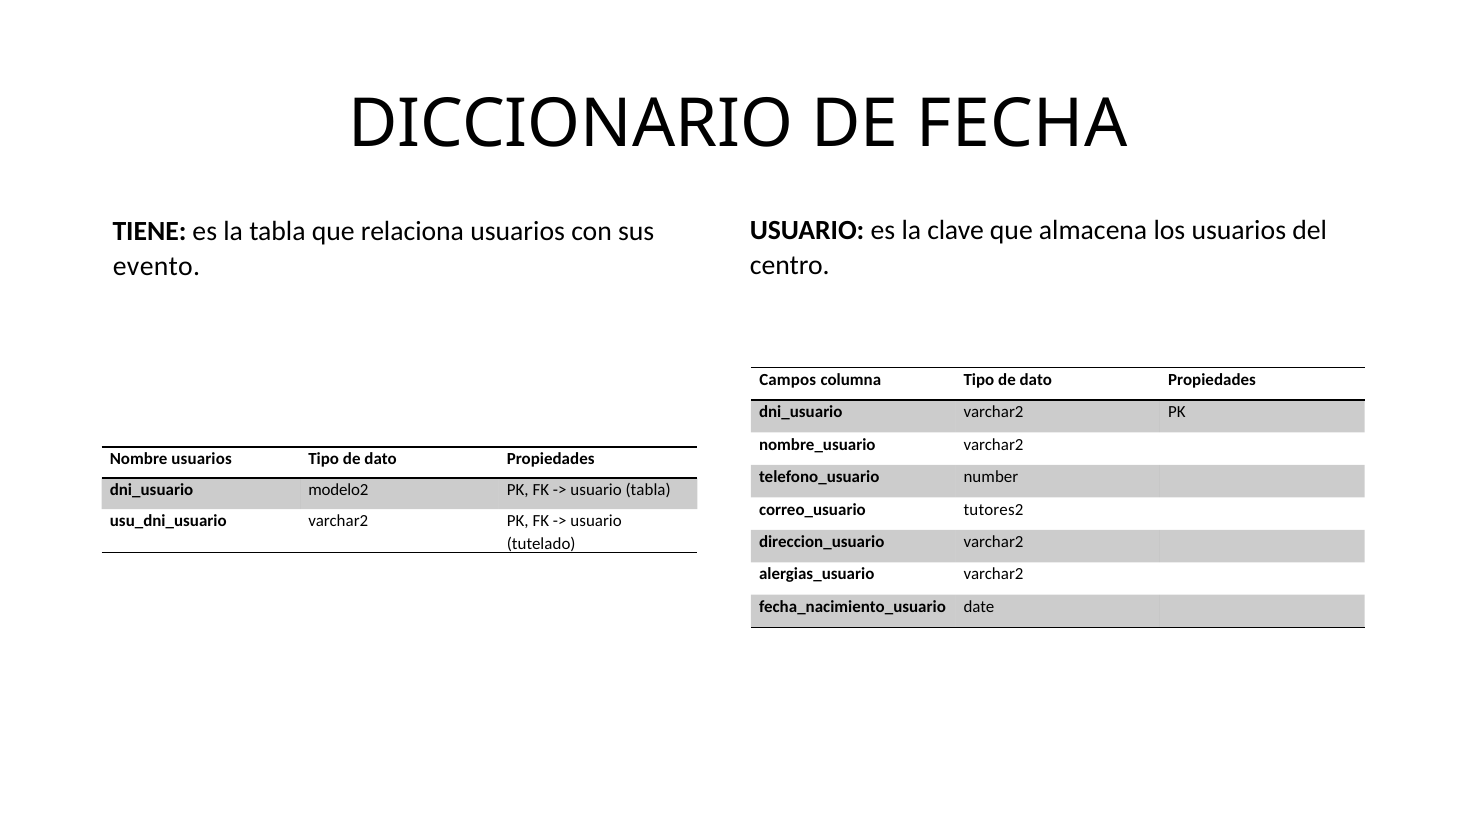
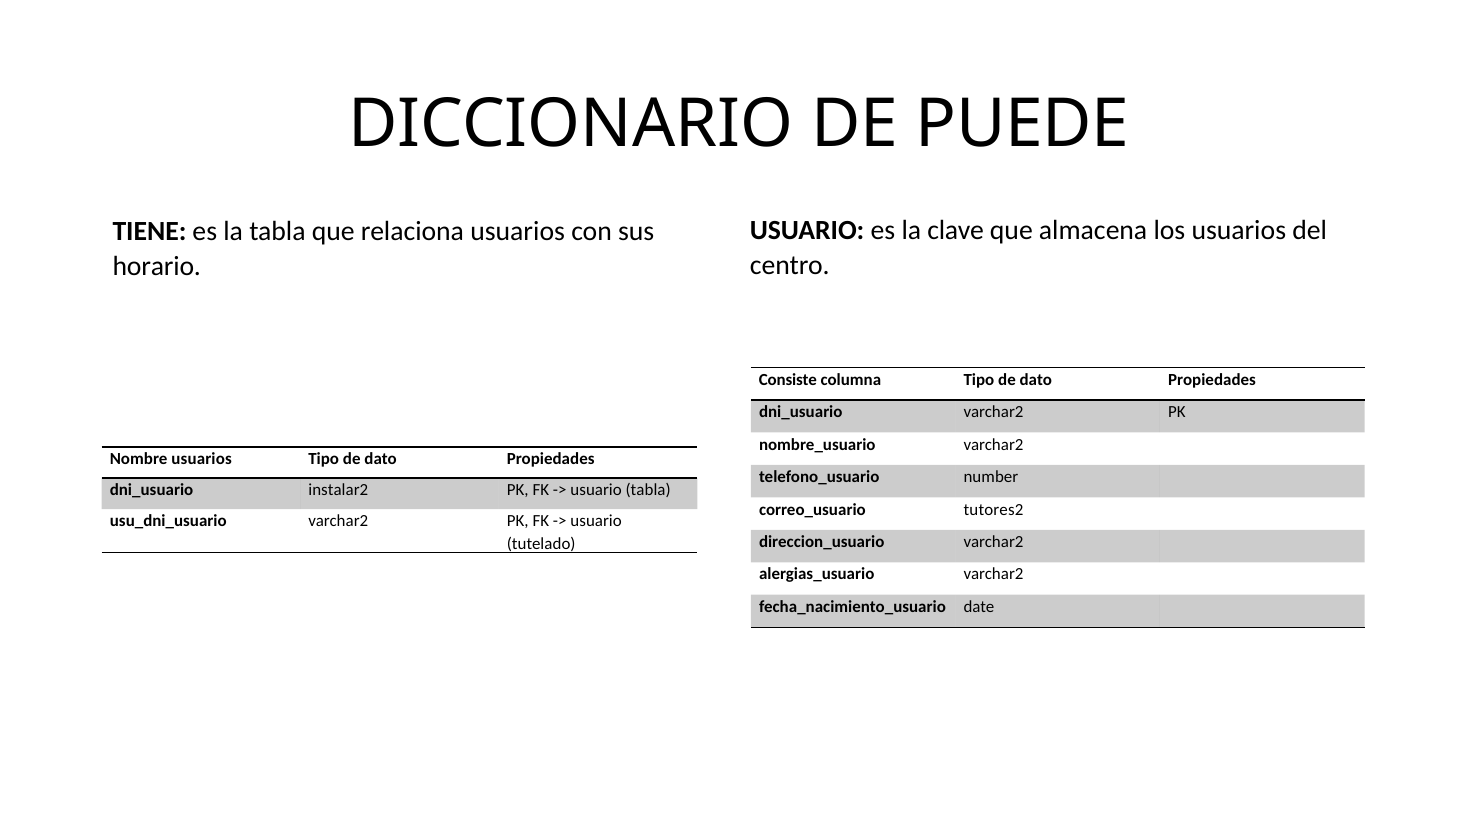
FECHA: FECHA -> PUEDE
evento: evento -> horario
Campos: Campos -> Consiste
modelo2: modelo2 -> instalar2
